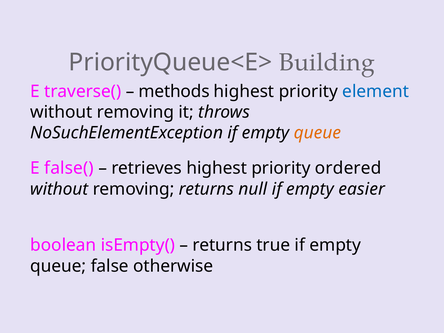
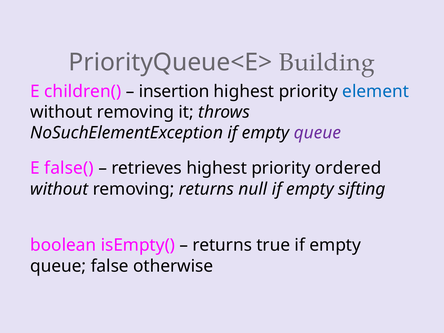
traverse(: traverse( -> children(
methods: methods -> insertion
queue at (317, 133) colour: orange -> purple
easier: easier -> sifting
